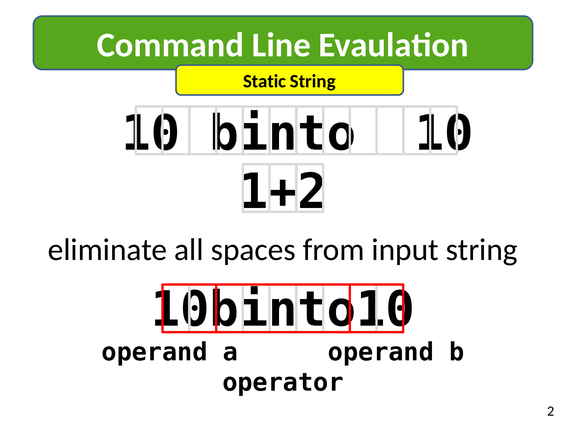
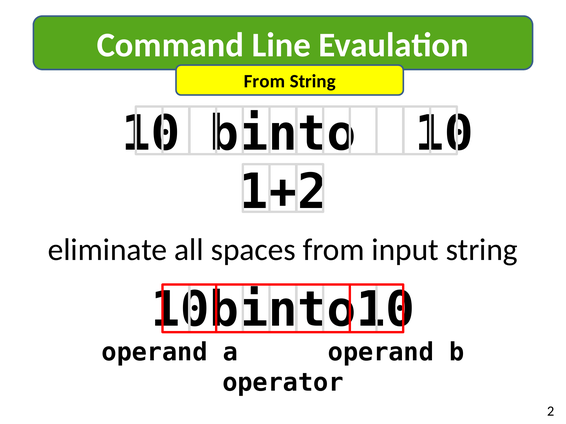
Static at (265, 81): Static -> From
